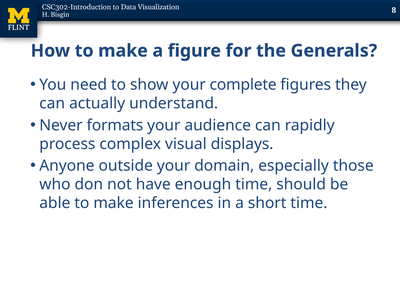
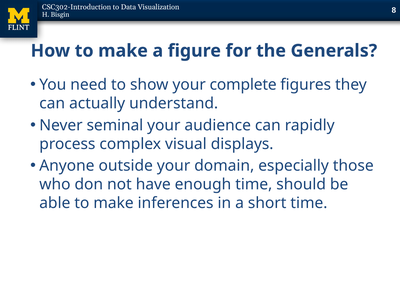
formats: formats -> seminal
